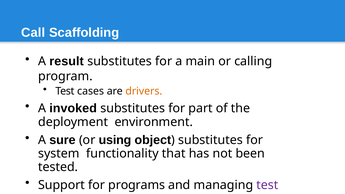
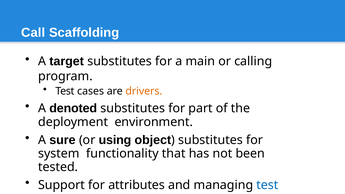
result: result -> target
invoked: invoked -> denoted
programs: programs -> attributes
test at (267, 185) colour: purple -> blue
